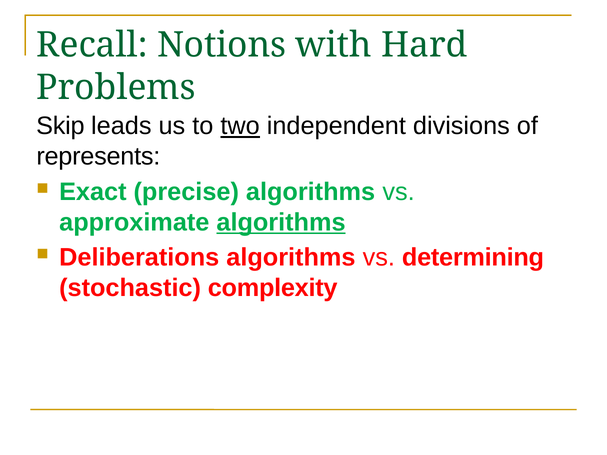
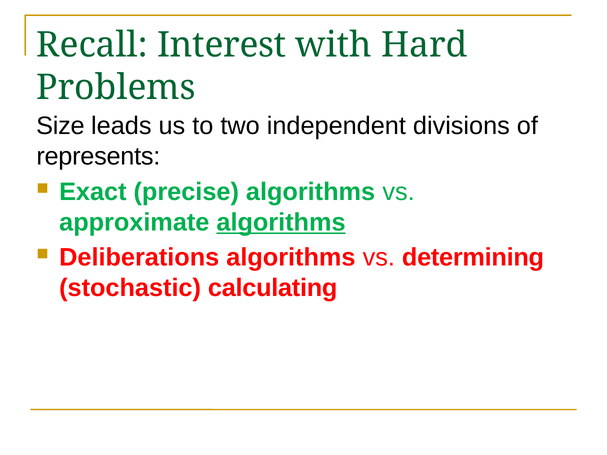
Notions: Notions -> Interest
Skip: Skip -> Size
two underline: present -> none
complexity: complexity -> calculating
